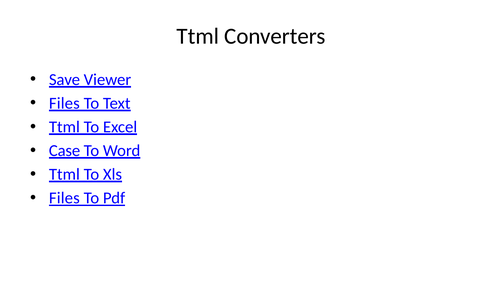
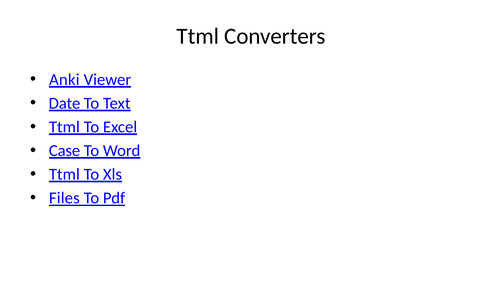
Save: Save -> Anki
Files at (64, 103): Files -> Date
